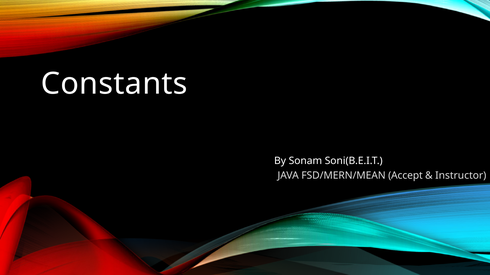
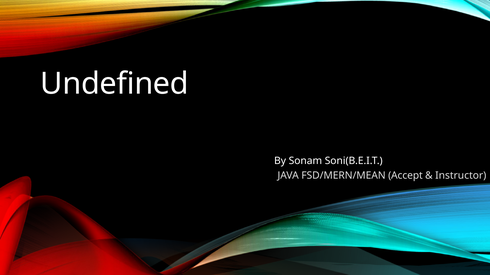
Constants: Constants -> Undefined
